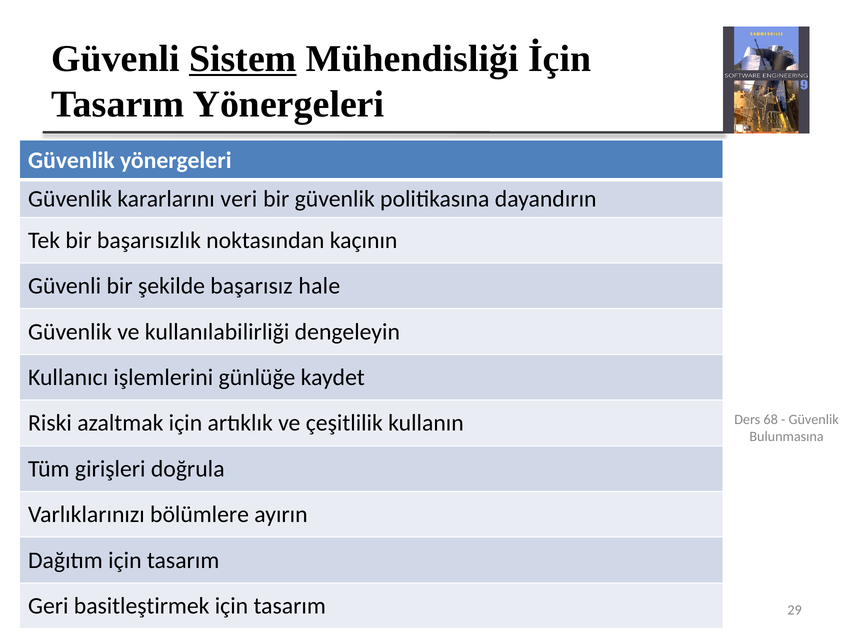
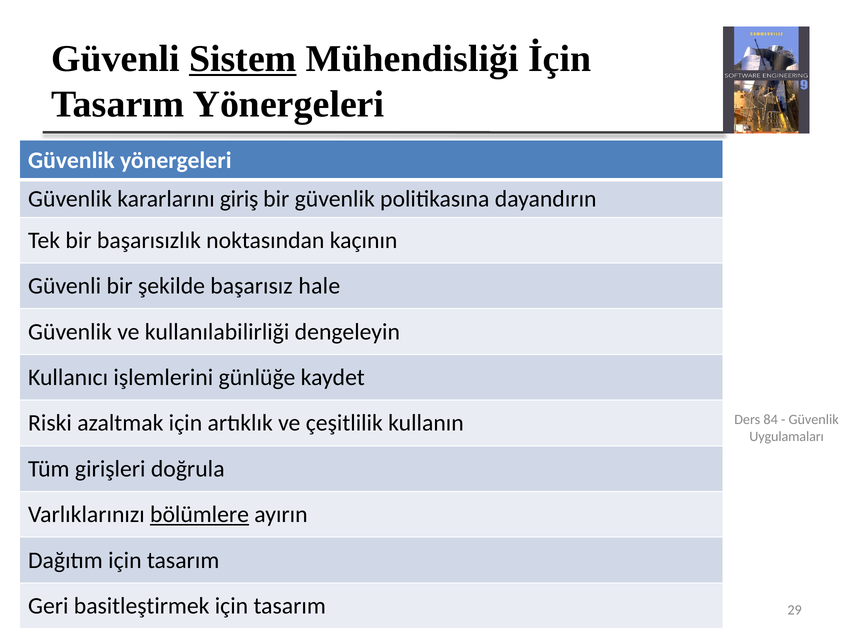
veri: veri -> giriş
68: 68 -> 84
Bulunmasına: Bulunmasına -> Uygulamaları
bölümlere underline: none -> present
